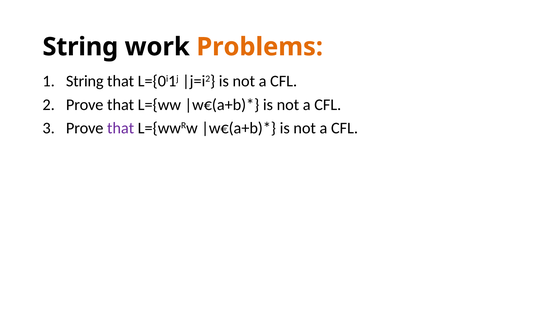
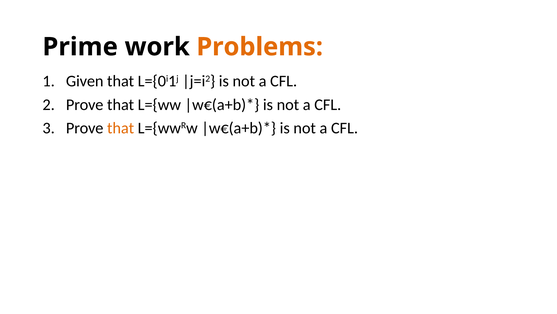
String at (80, 47): String -> Prime
String at (85, 81): String -> Given
that at (121, 128) colour: purple -> orange
